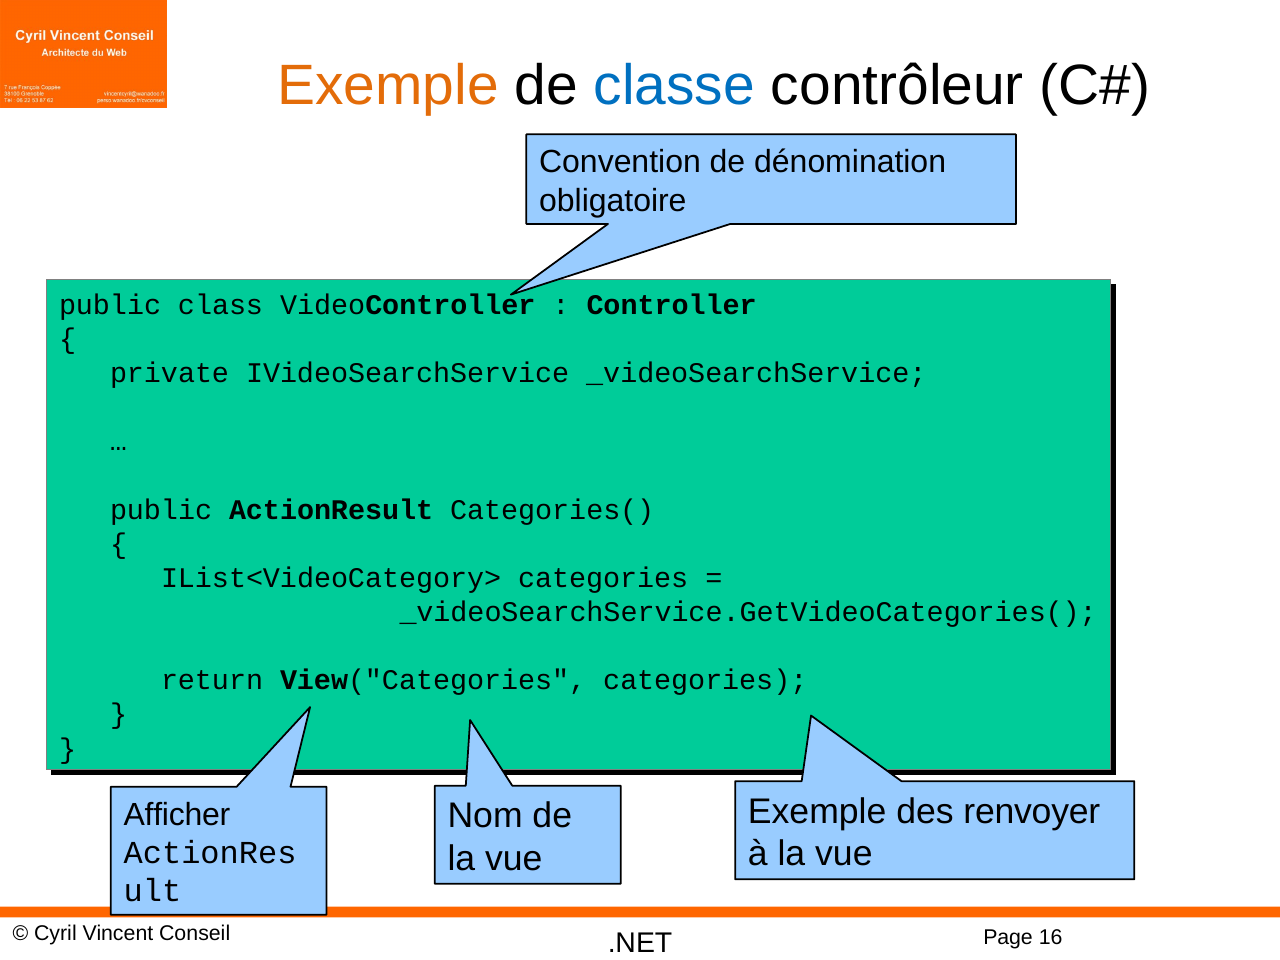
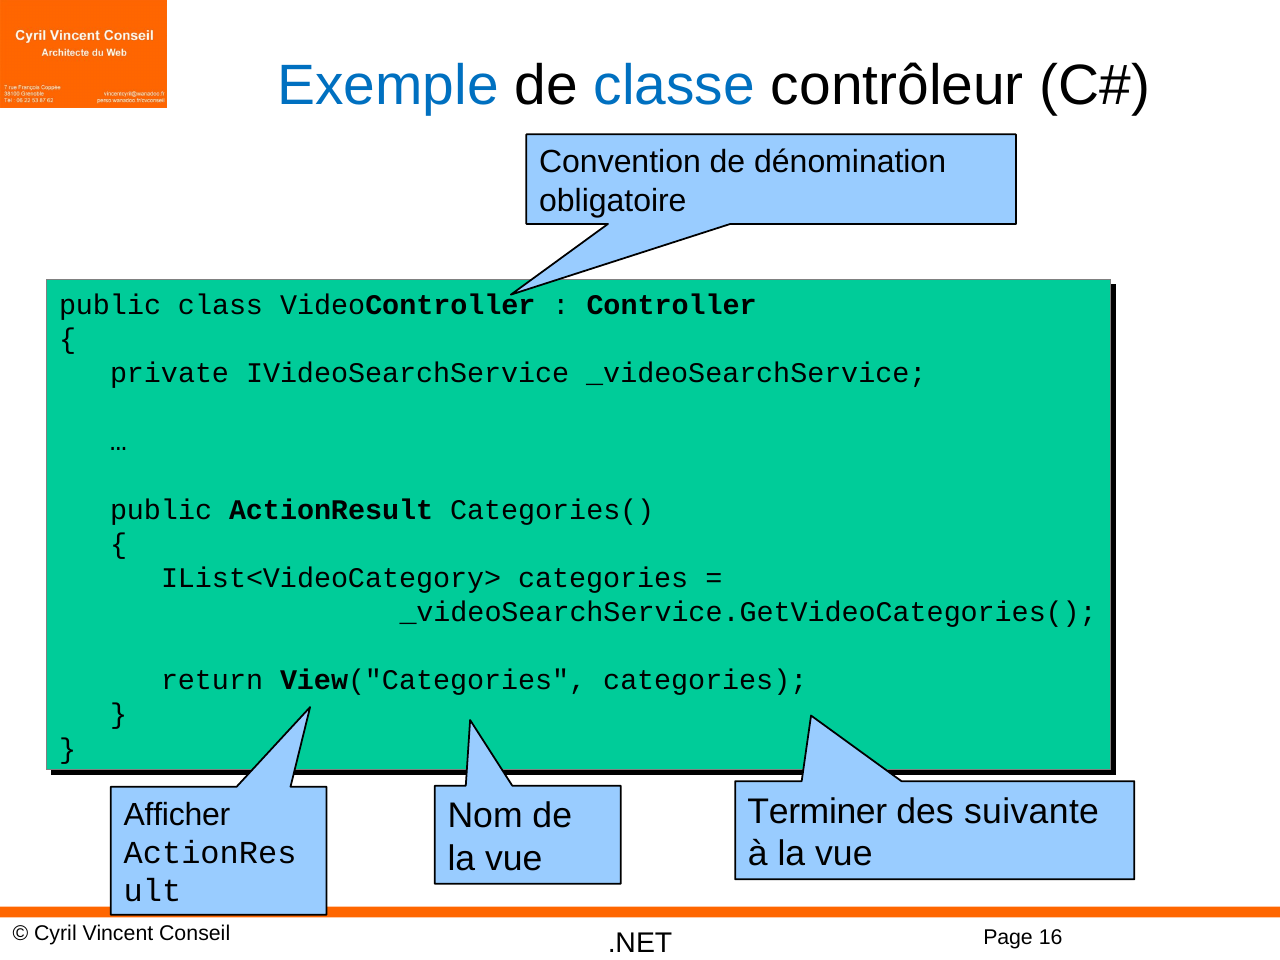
Exemple at (388, 86) colour: orange -> blue
Exemple at (817, 811): Exemple -> Terminer
renvoyer: renvoyer -> suivante
